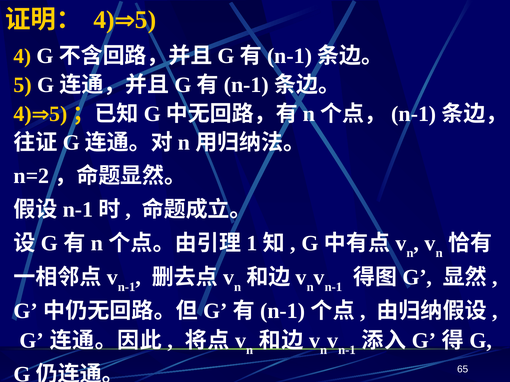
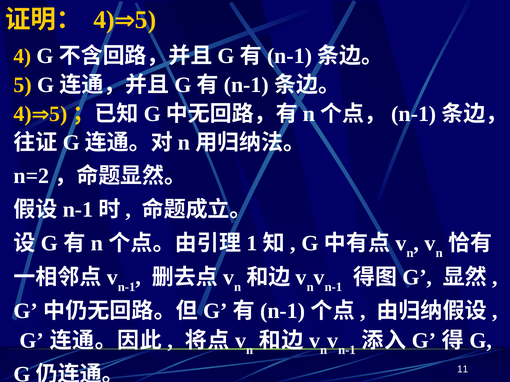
65: 65 -> 11
